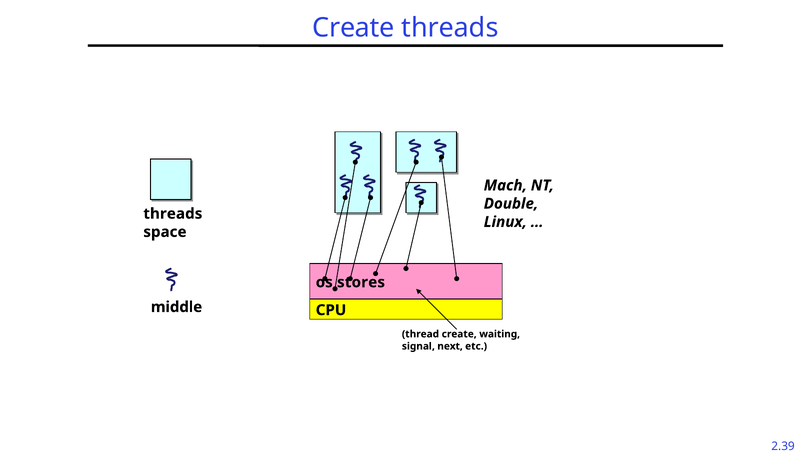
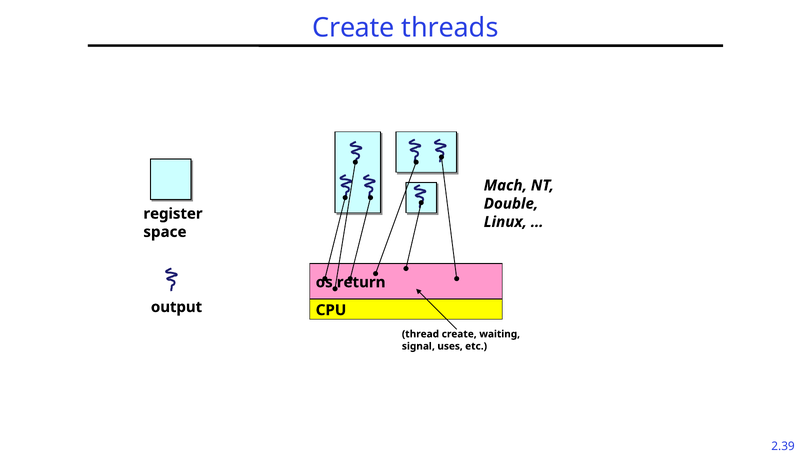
threads at (173, 214): threads -> register
stores: stores -> return
middle: middle -> output
next: next -> uses
